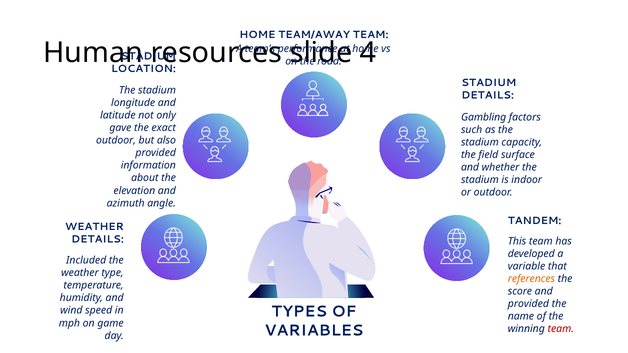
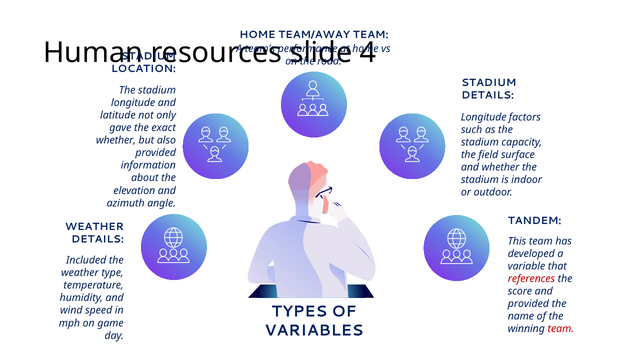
Gambling at (484, 117): Gambling -> Longitude
outdoor at (116, 140): outdoor -> whether
references colour: orange -> red
